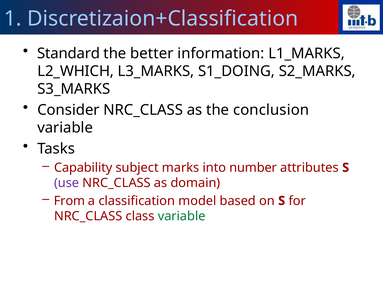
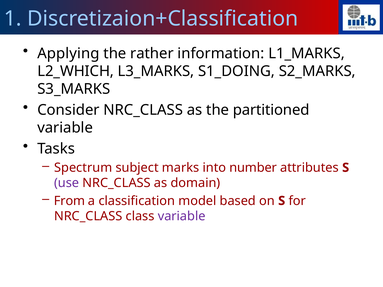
Standard: Standard -> Applying
better: better -> rather
conclusion: conclusion -> partitioned
Capability: Capability -> Spectrum
variable at (182, 216) colour: green -> purple
